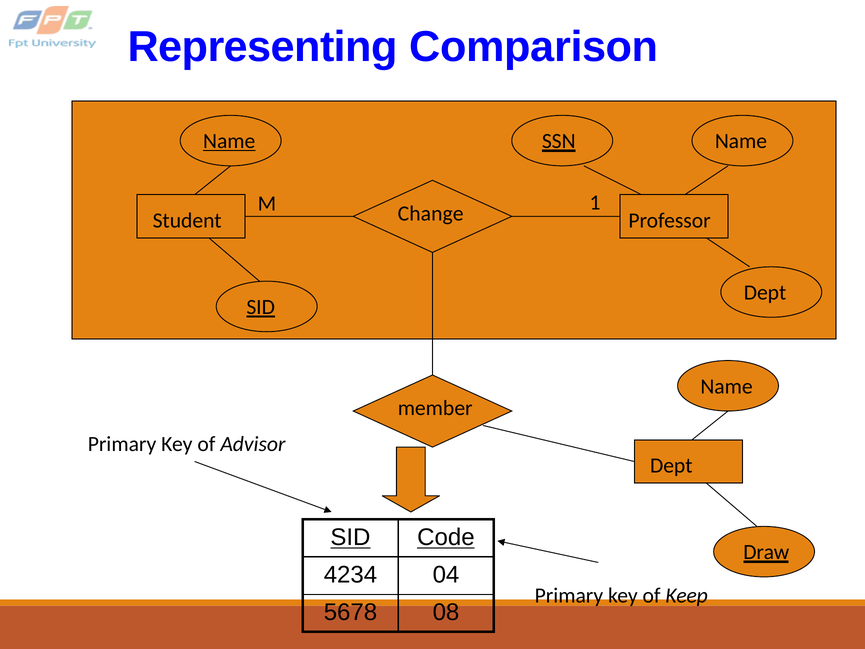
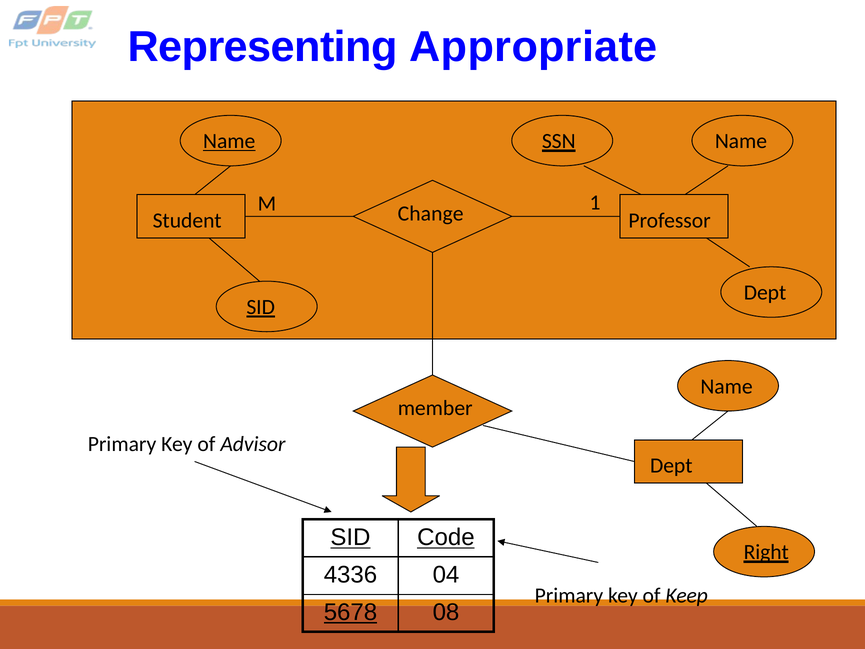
Comparison: Comparison -> Appropriate
Draw: Draw -> Right
4234: 4234 -> 4336
5678 underline: none -> present
